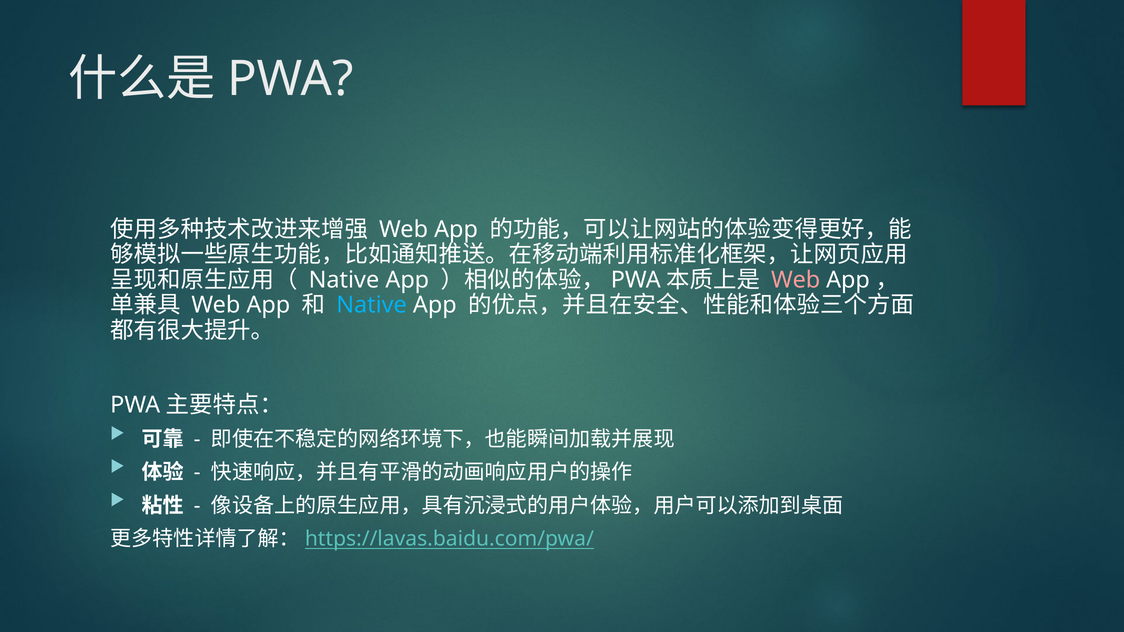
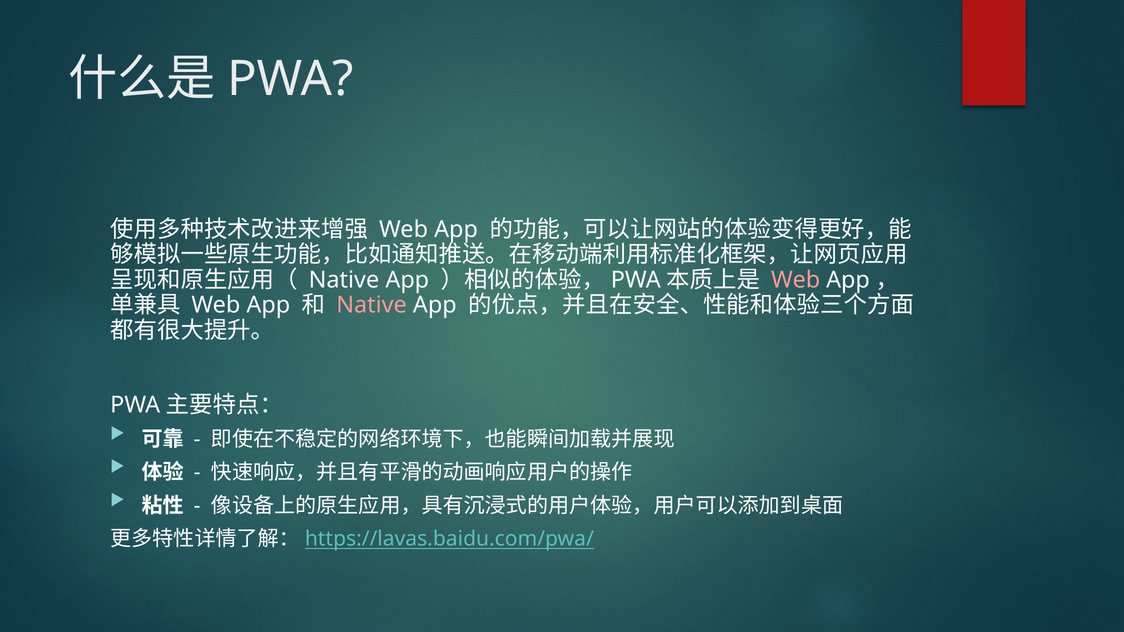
Native at (372, 305) colour: light blue -> pink
